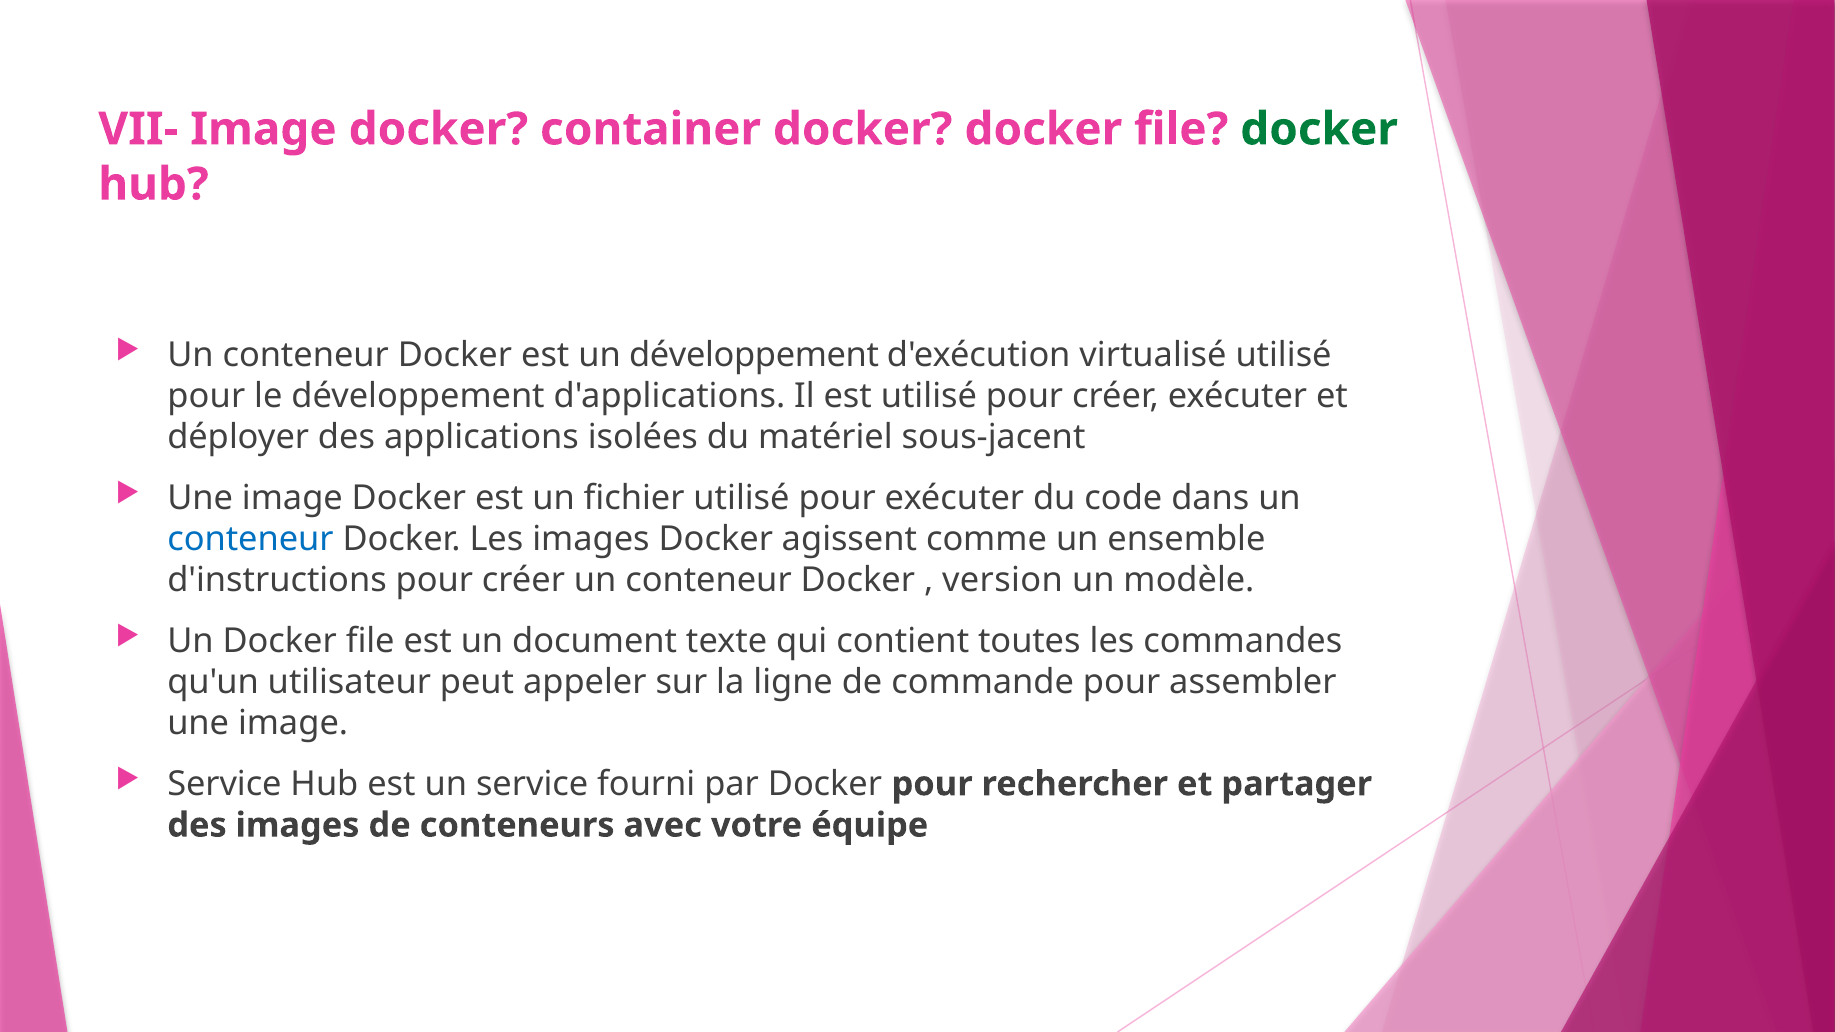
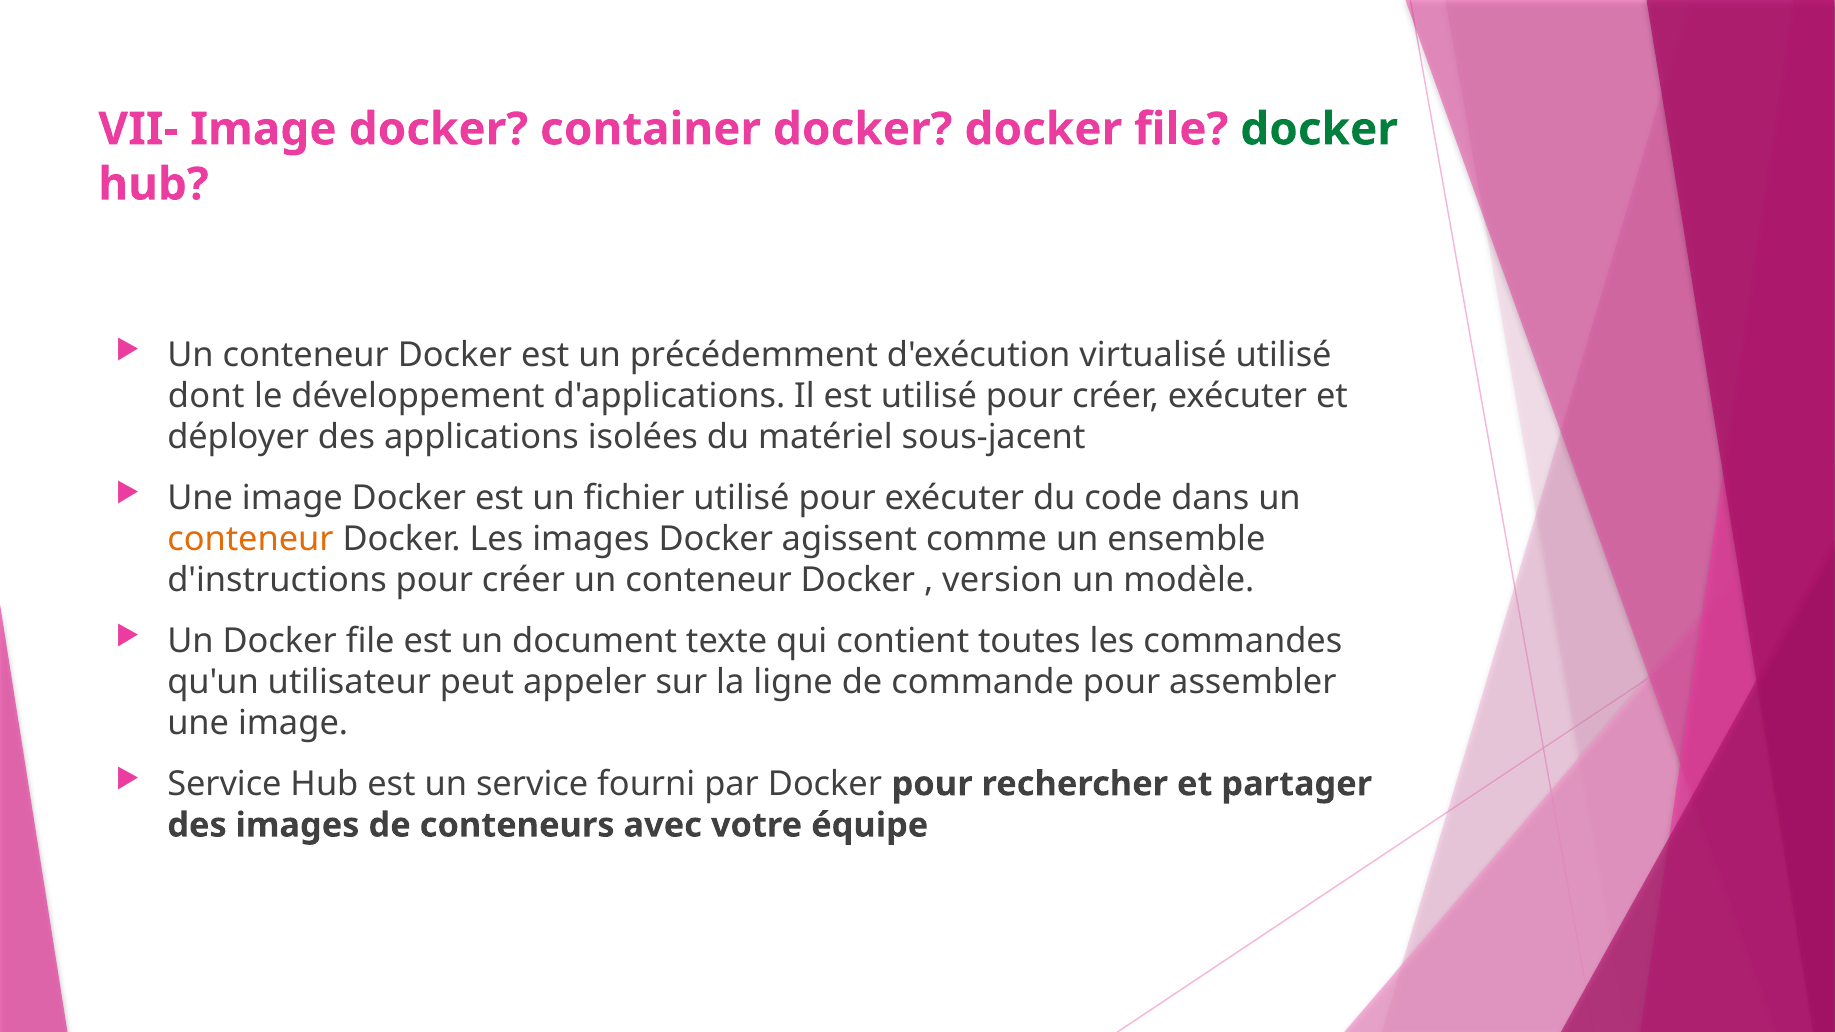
un développement: développement -> précédemment
pour at (206, 396): pour -> dont
conteneur at (251, 539) colour: blue -> orange
